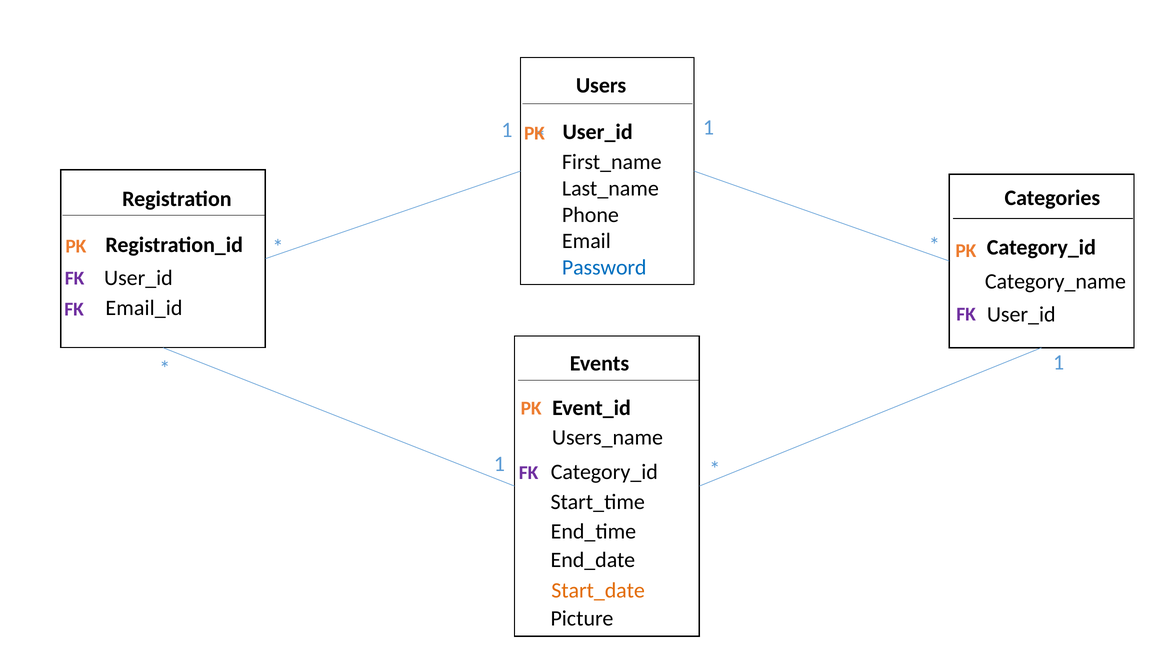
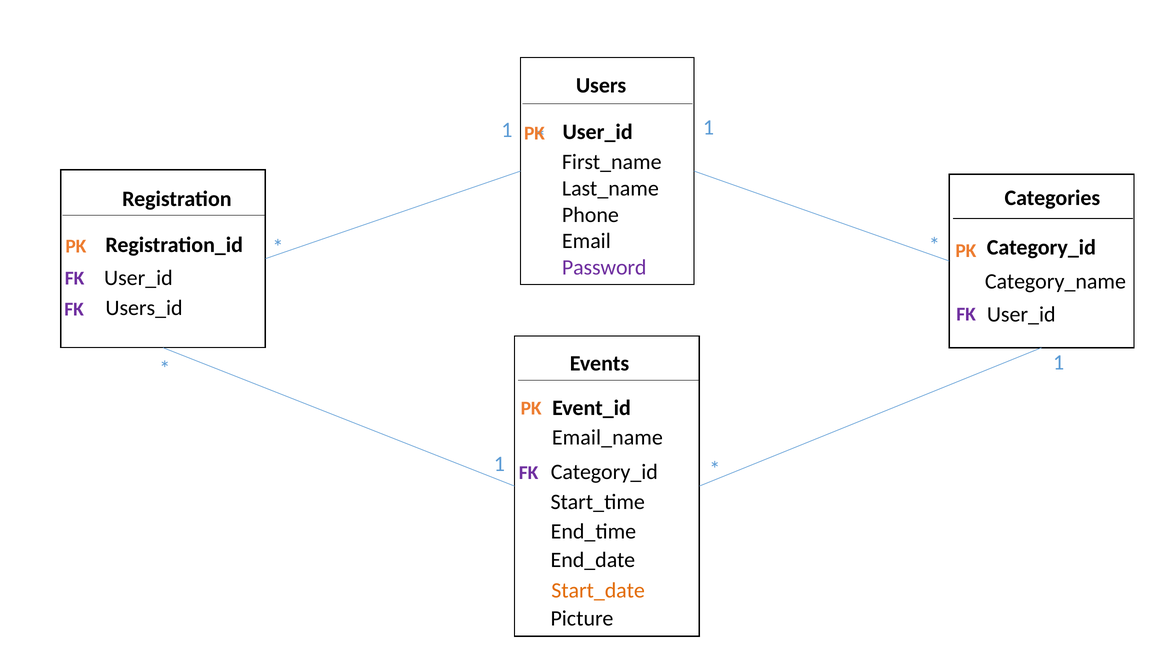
Password colour: blue -> purple
Email_id: Email_id -> Users_id
Users_name: Users_name -> Email_name
